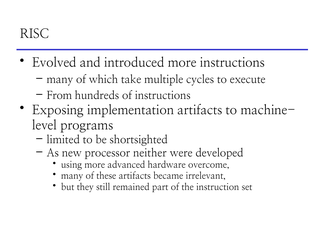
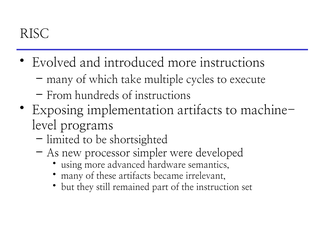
neither: neither -> simpler
overcome: overcome -> semantics
